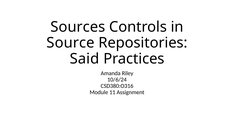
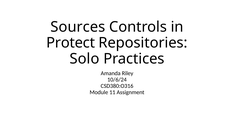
Source: Source -> Protect
Said: Said -> Solo
